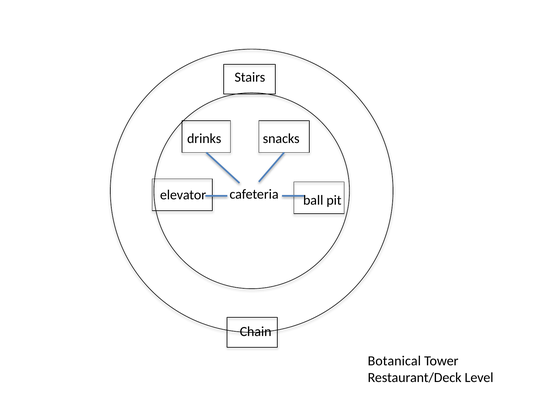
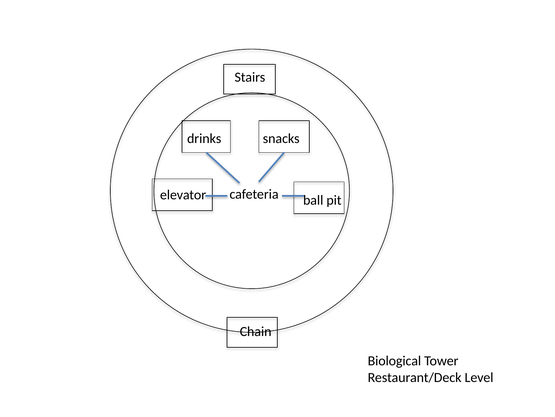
Botanical: Botanical -> Biological
